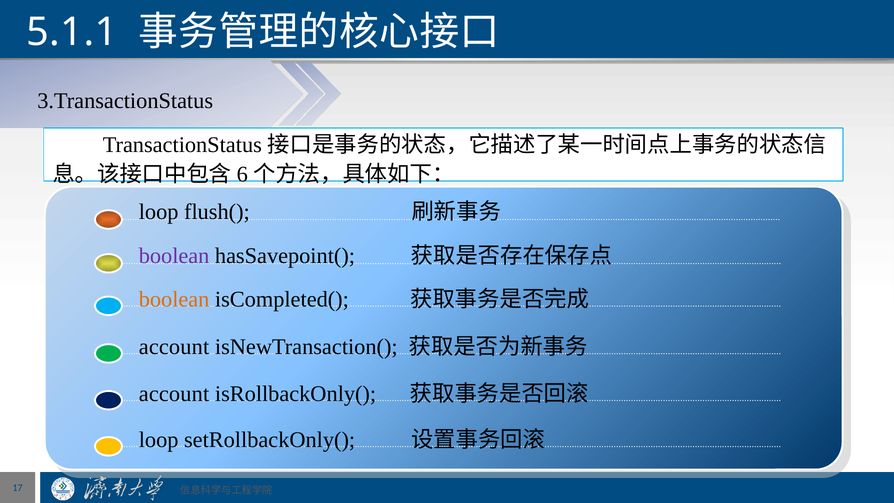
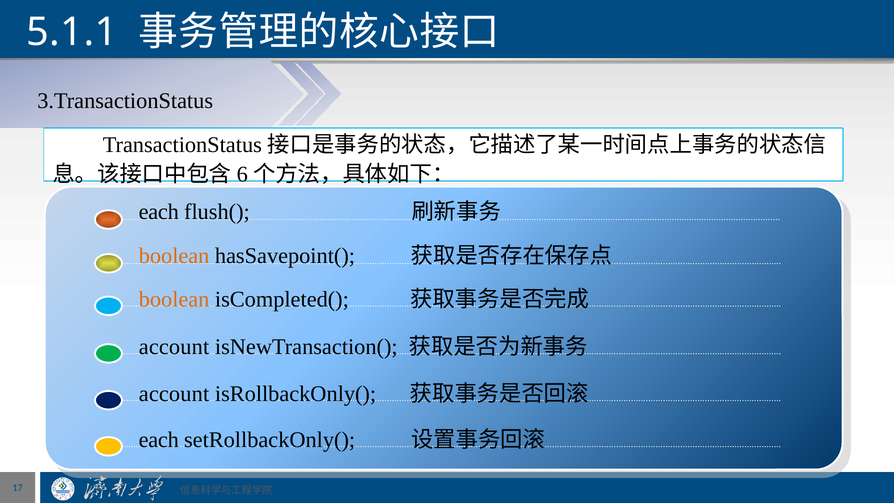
loop at (159, 212): loop -> each
boolean at (174, 256) colour: purple -> orange
loop at (159, 440): loop -> each
